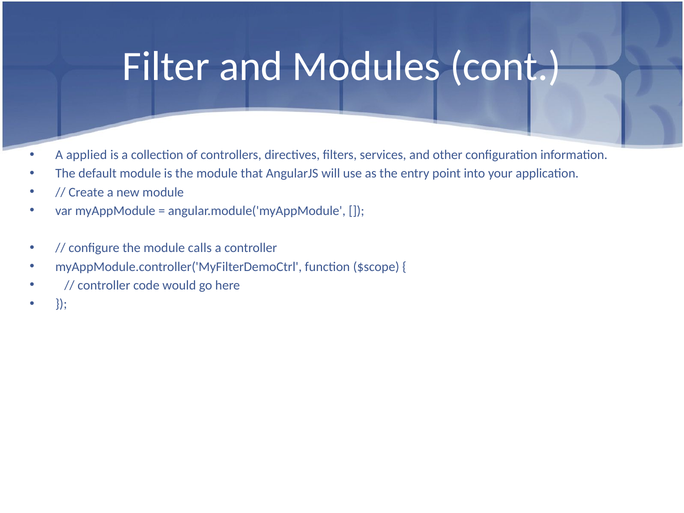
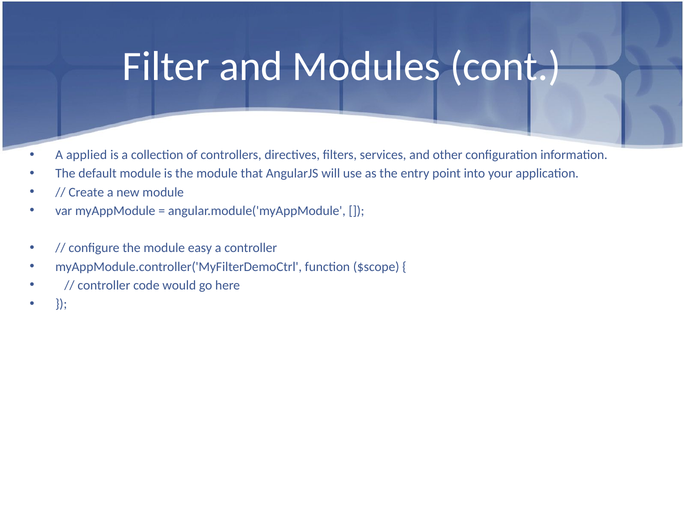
calls: calls -> easy
